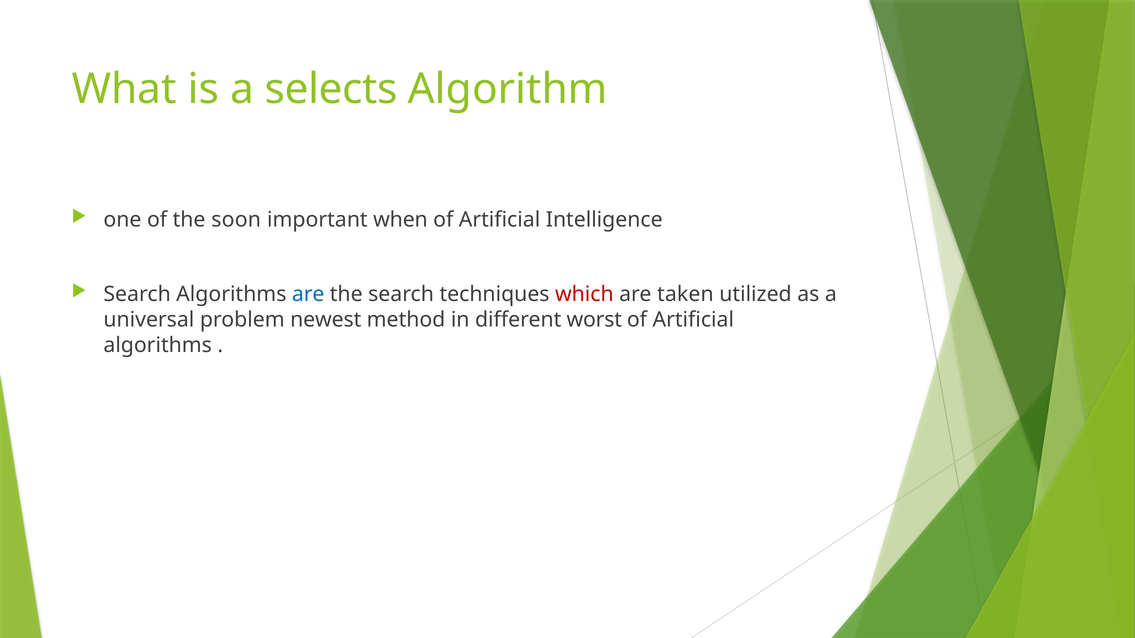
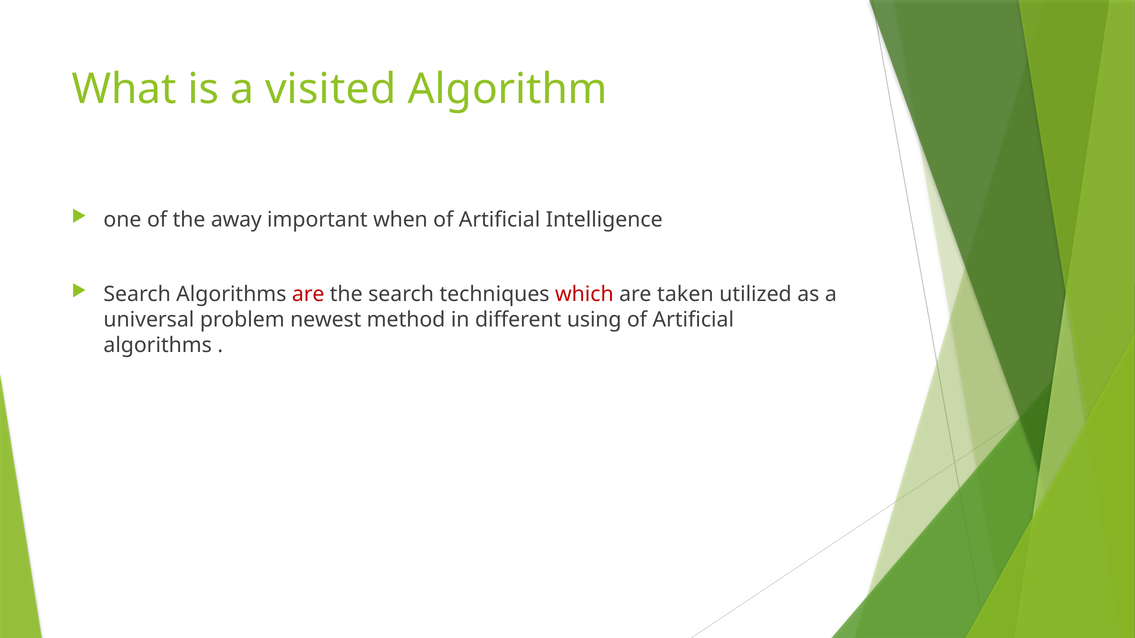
selects: selects -> visited
soon: soon -> away
are at (308, 294) colour: blue -> red
worst: worst -> using
